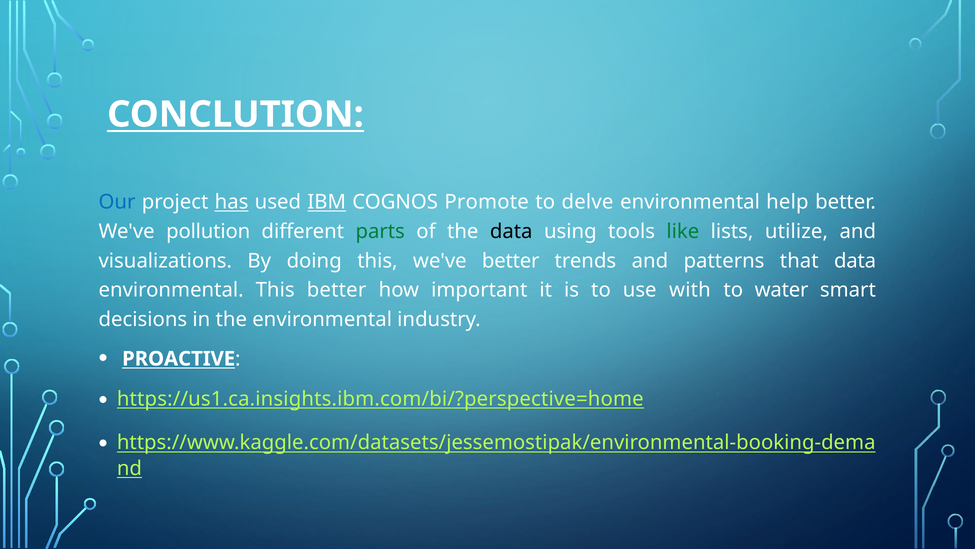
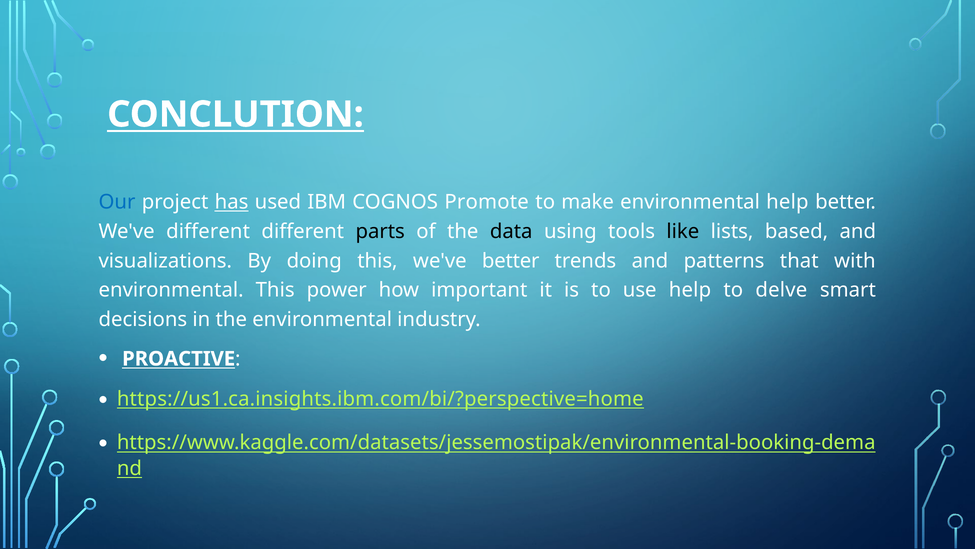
IBM underline: present -> none
delve: delve -> make
We've pollution: pollution -> different
parts colour: green -> black
like colour: green -> black
utilize: utilize -> based
that data: data -> with
This better: better -> power
use with: with -> help
water: water -> delve
